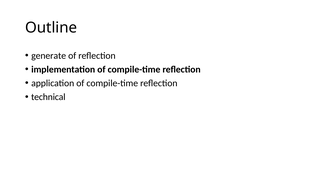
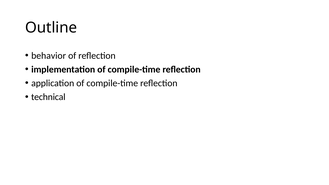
generate: generate -> behavior
